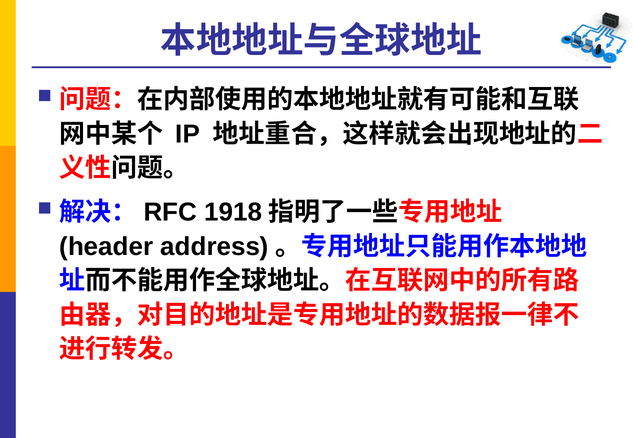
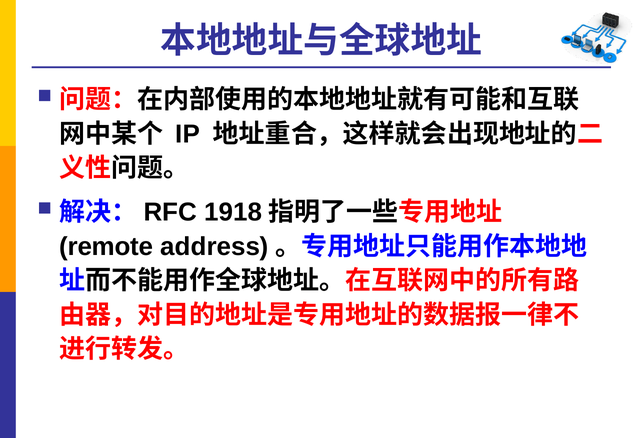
header: header -> remote
